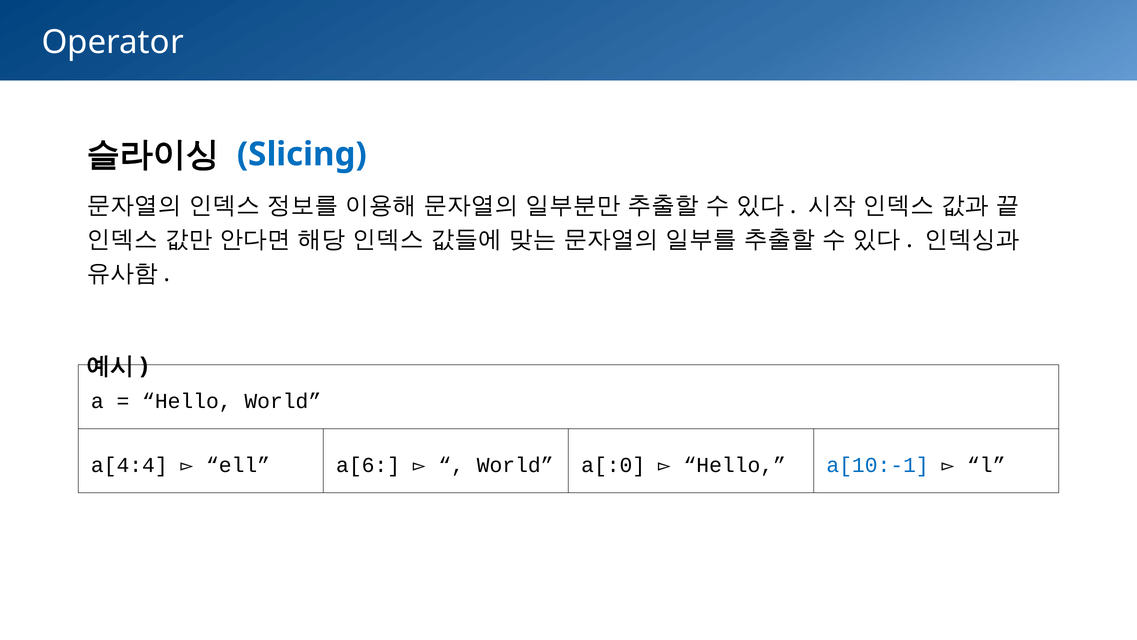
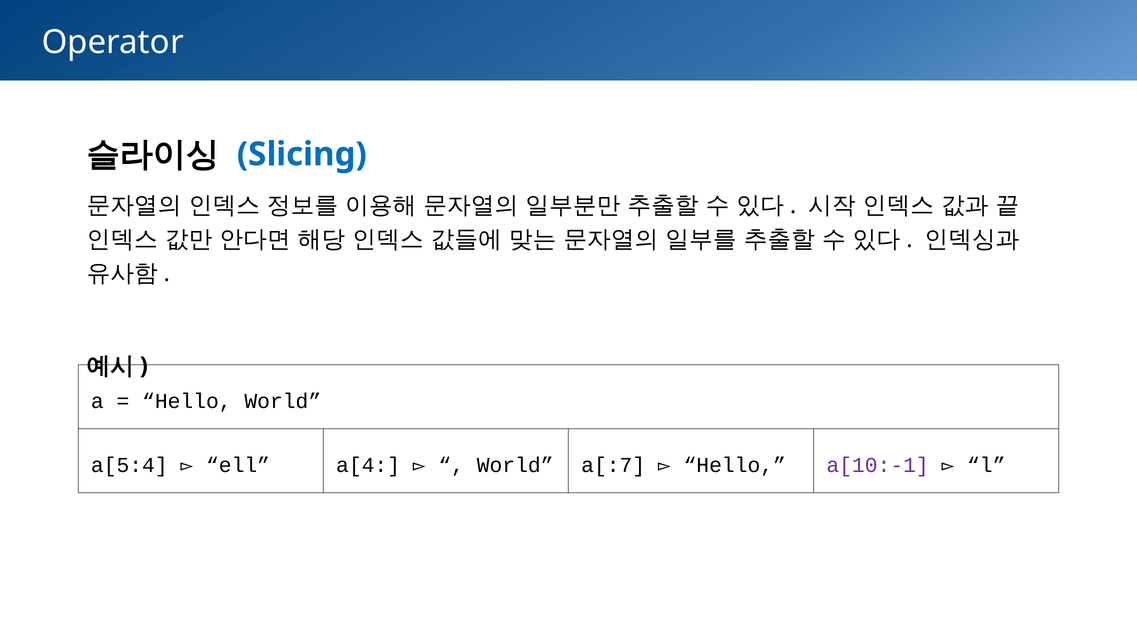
a[6: a[6 -> a[4
a[:0: a[:0 -> a[:7
a[10:-1 colour: blue -> purple
a[4:4: a[4:4 -> a[5:4
